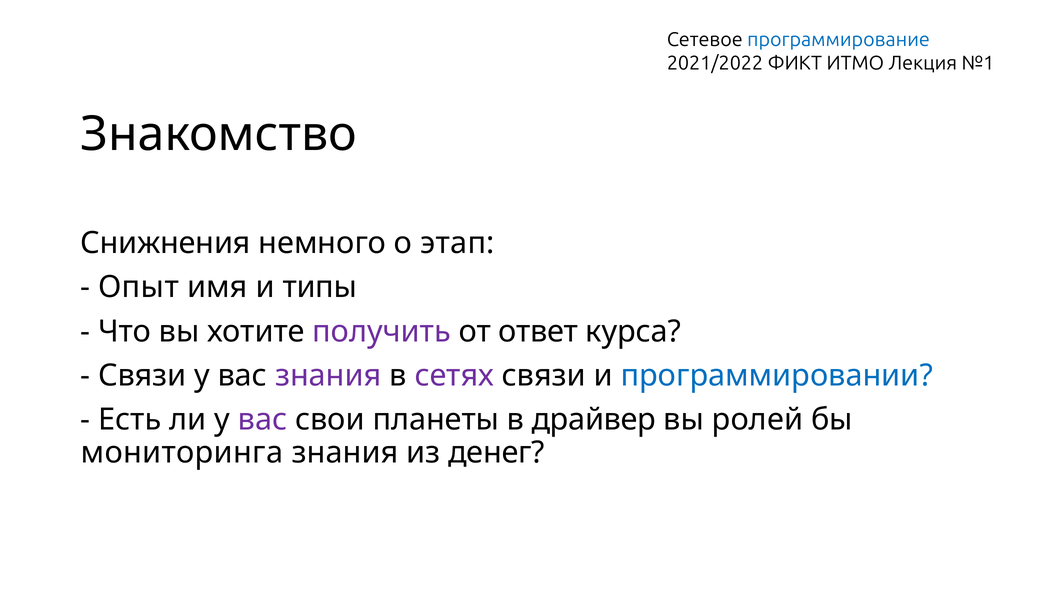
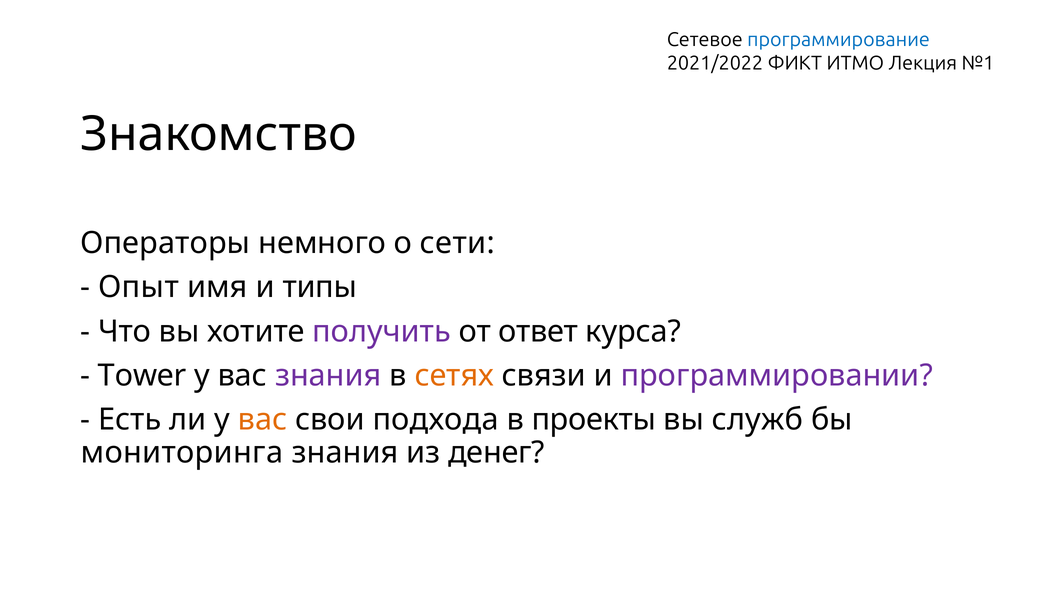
Снижнения: Снижнения -> Операторы
этап: этап -> сети
Связи at (142, 376): Связи -> Tower
сетях colour: purple -> orange
программировании colour: blue -> purple
вас at (262, 420) colour: purple -> orange
планеты: планеты -> подхода
драйвер: драйвер -> проекты
ролей: ролей -> служб
